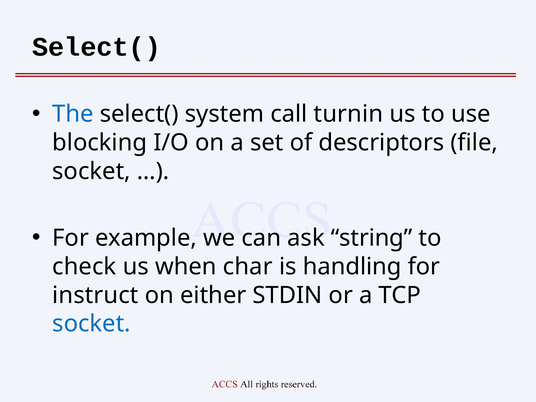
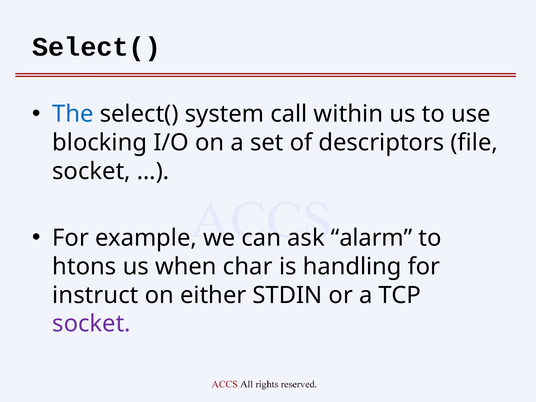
turnin: turnin -> within
string: string -> alarm
check: check -> htons
socket at (91, 324) colour: blue -> purple
